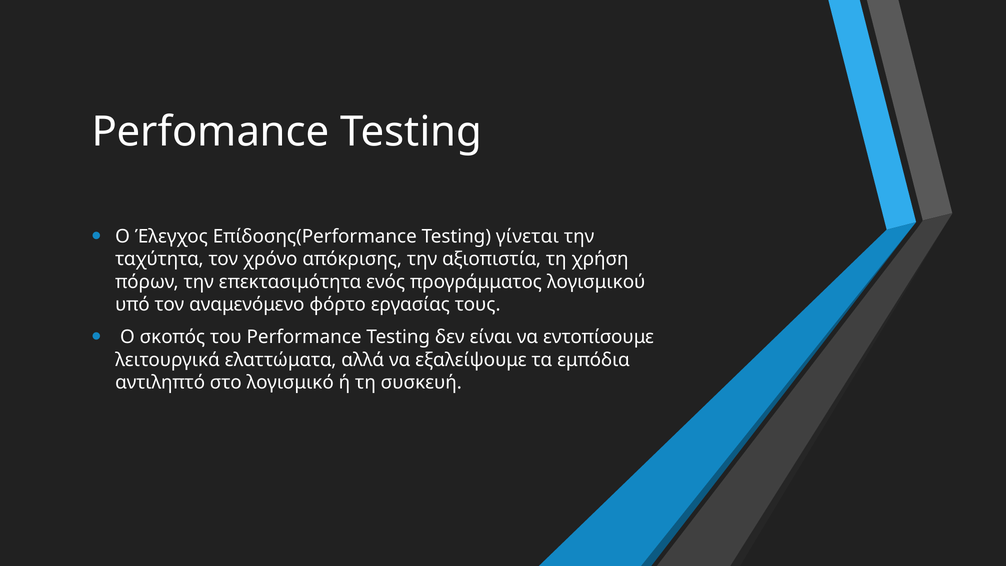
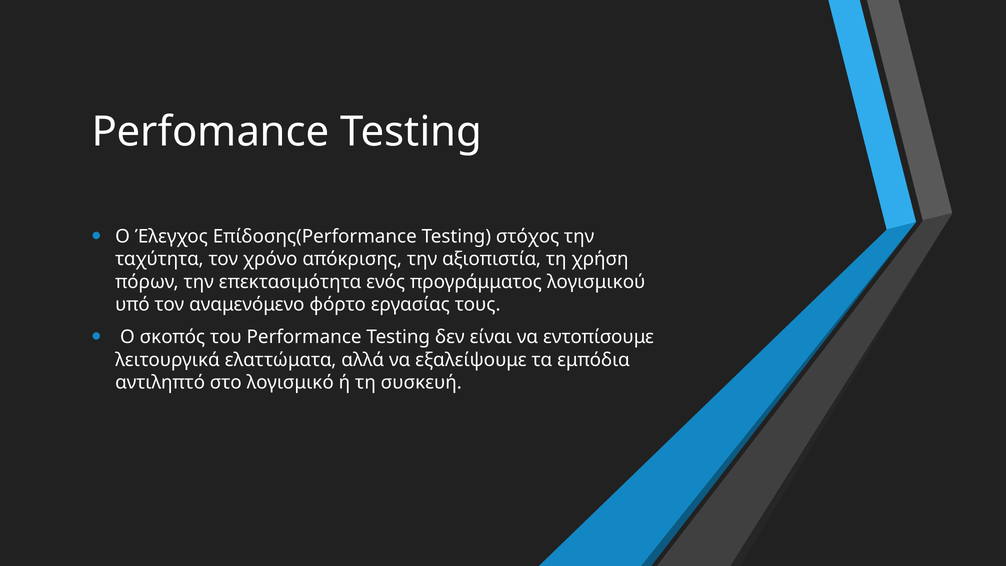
γίνεται: γίνεται -> στόχος
